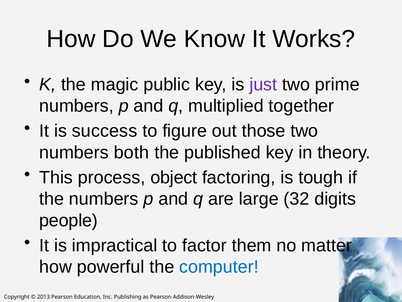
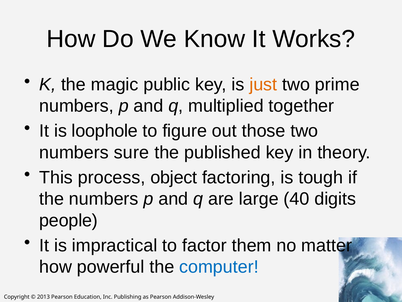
just colour: purple -> orange
success: success -> loophole
both: both -> sure
32: 32 -> 40
